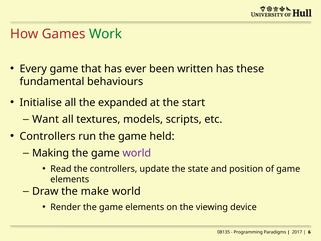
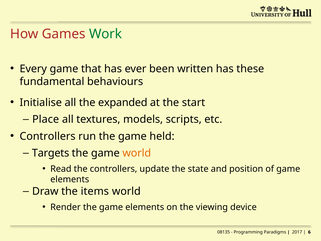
Want: Want -> Place
Making: Making -> Targets
world at (137, 153) colour: purple -> orange
make: make -> items
